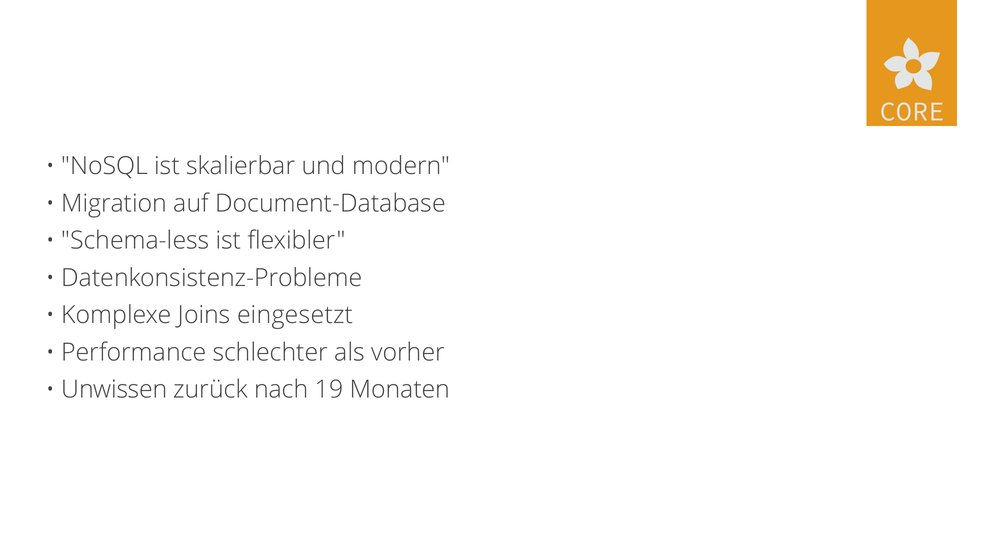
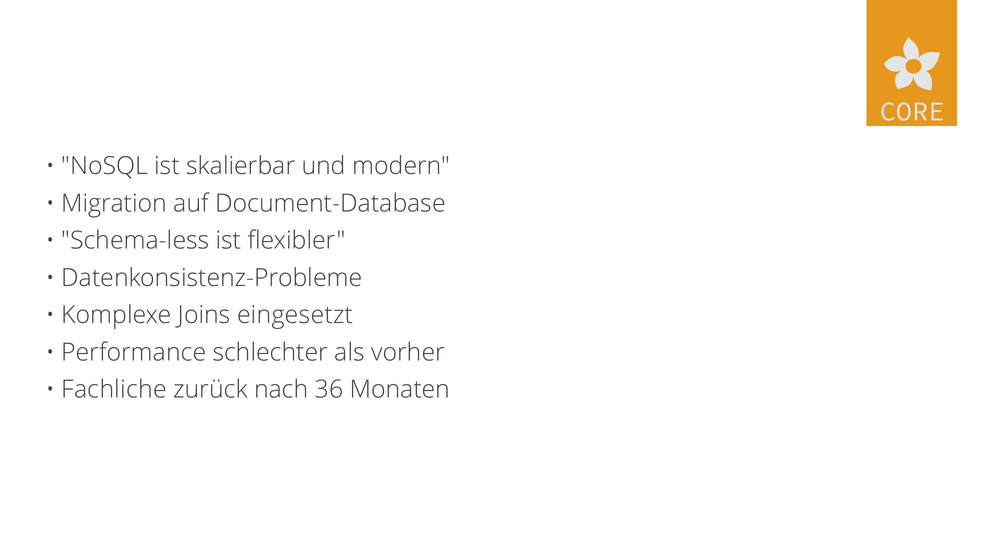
Unwissen: Unwissen -> Fachliche
19: 19 -> 36
